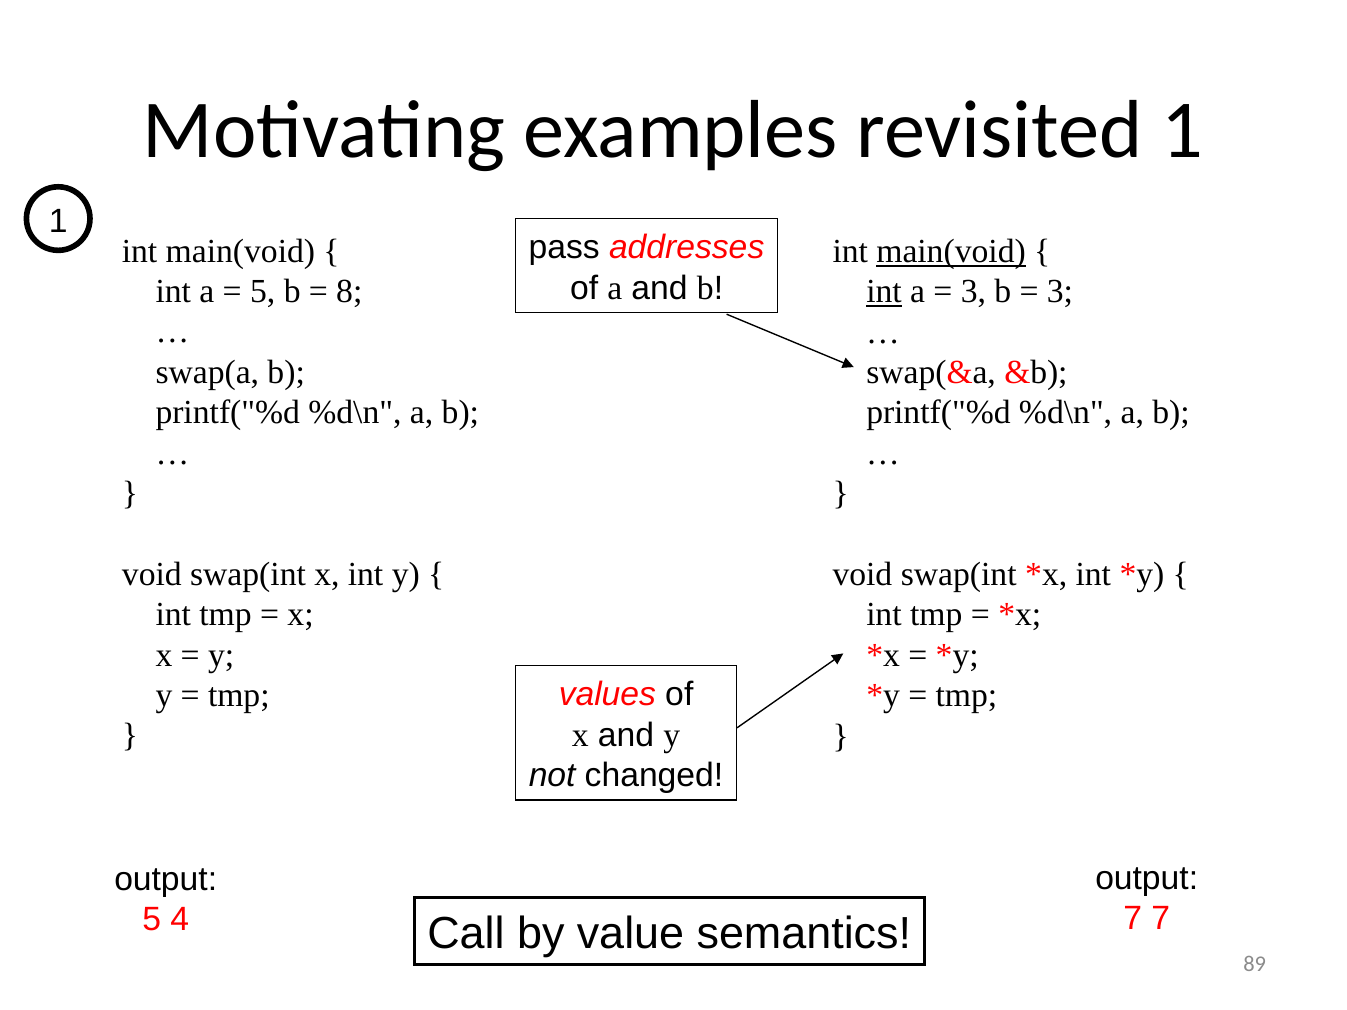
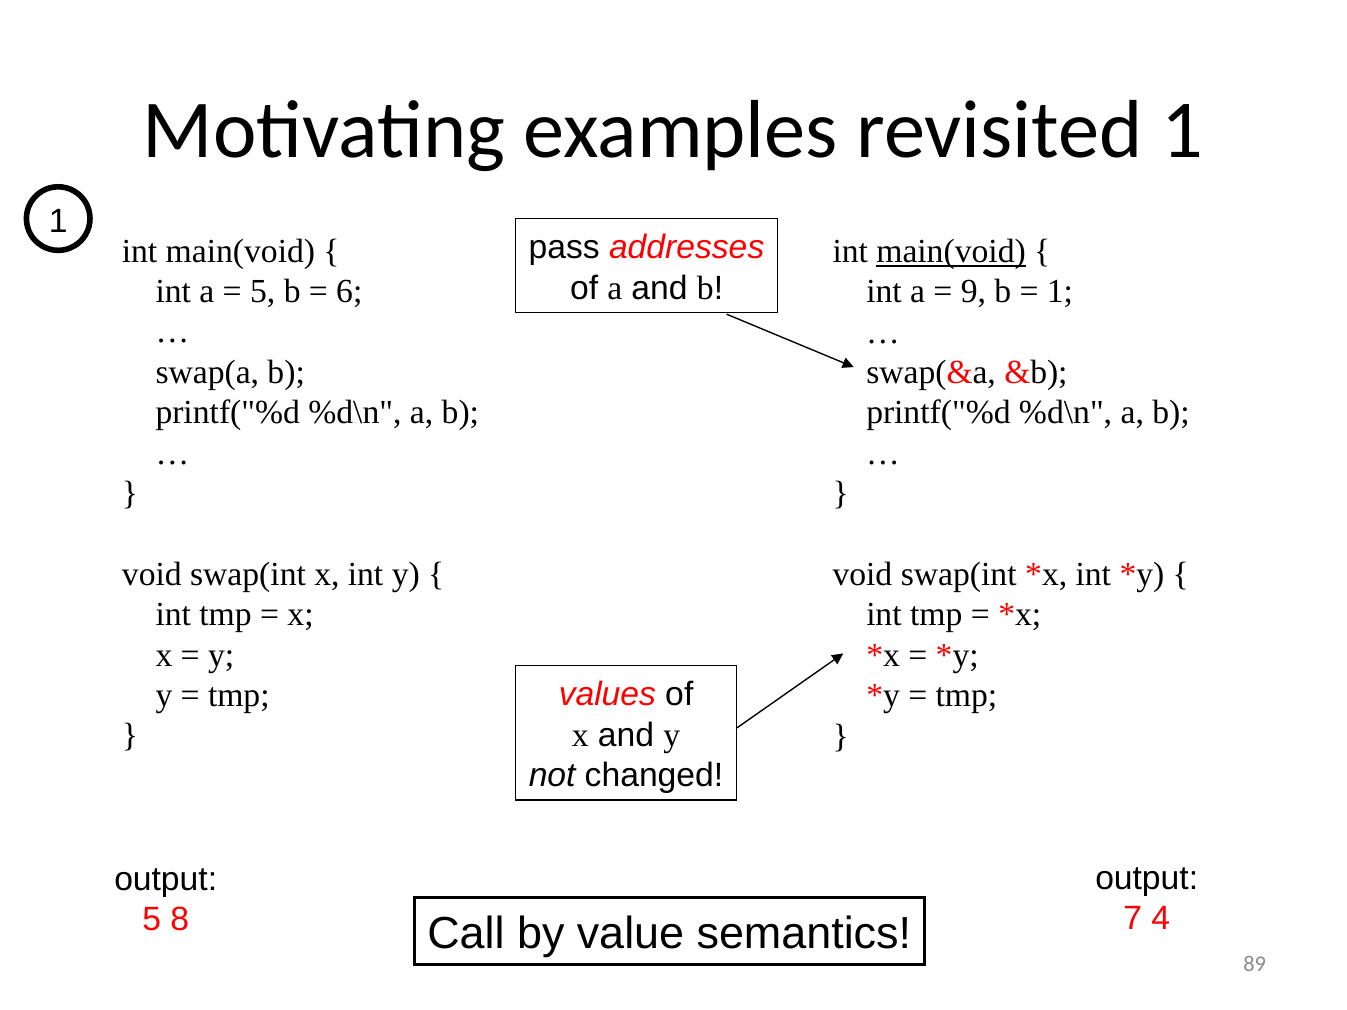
8: 8 -> 6
int at (884, 292) underline: present -> none
3 at (973, 292): 3 -> 9
3 at (1060, 292): 3 -> 1
7 7: 7 -> 4
4: 4 -> 8
